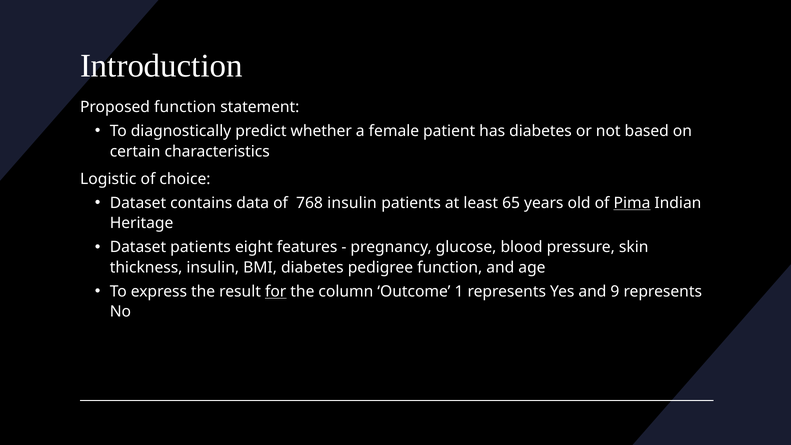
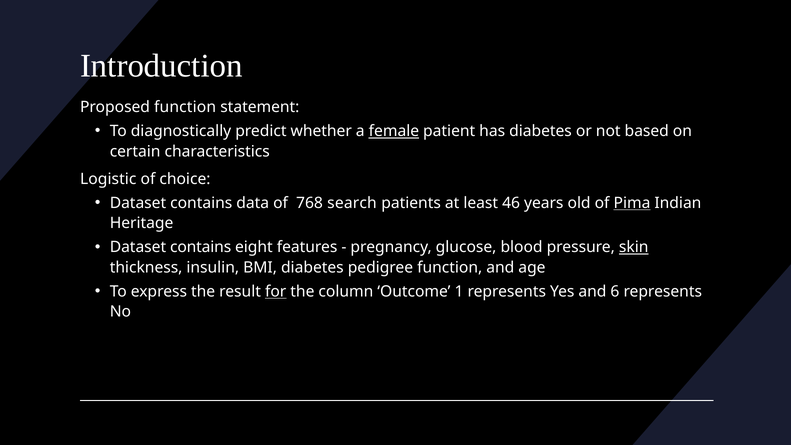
female underline: none -> present
768 insulin: insulin -> search
65: 65 -> 46
patients at (201, 247): patients -> contains
skin underline: none -> present
9: 9 -> 6
